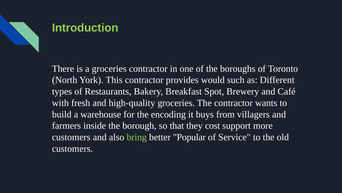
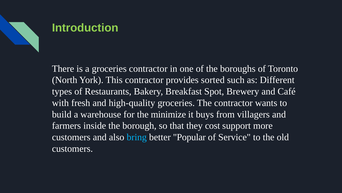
would: would -> sorted
encoding: encoding -> minimize
bring colour: light green -> light blue
